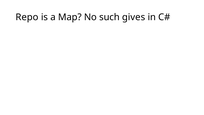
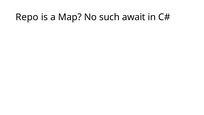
gives: gives -> await
